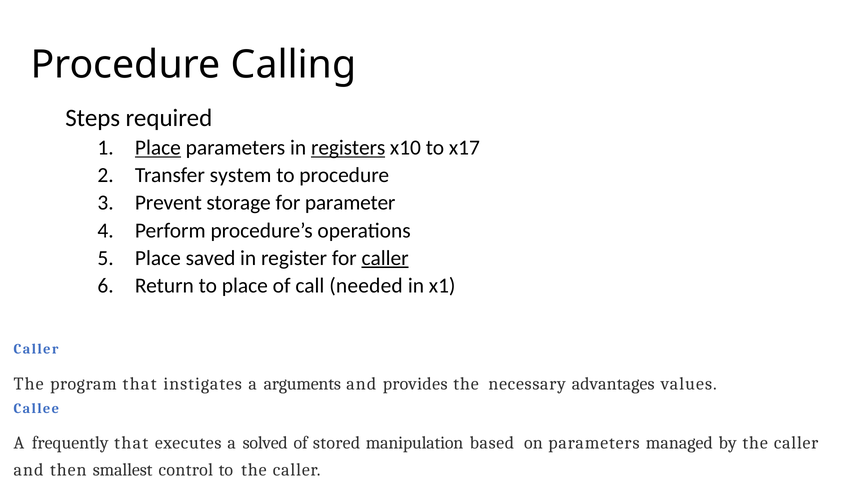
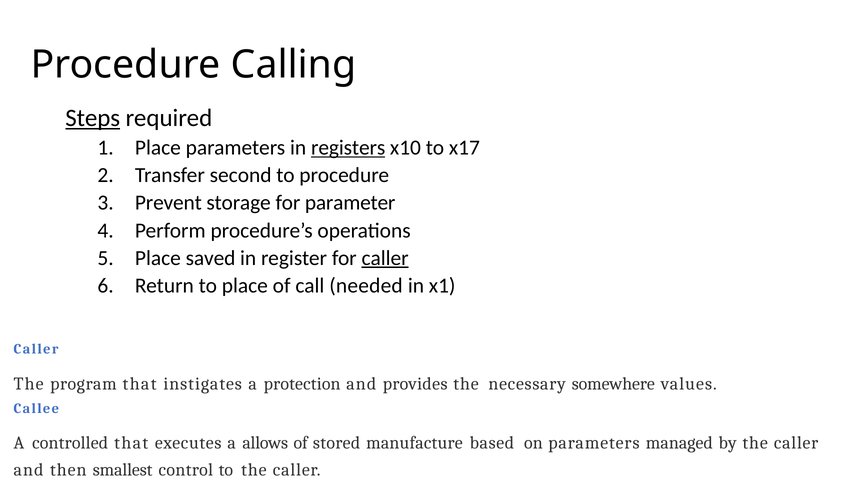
Steps underline: none -> present
Place at (158, 148) underline: present -> none
system: system -> second
arguments: arguments -> protection
advantages: advantages -> somewhere
frequently: frequently -> controlled
solved: solved -> allows
manipulation: manipulation -> manufacture
